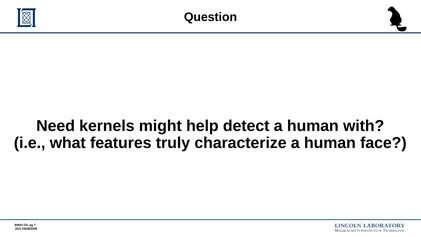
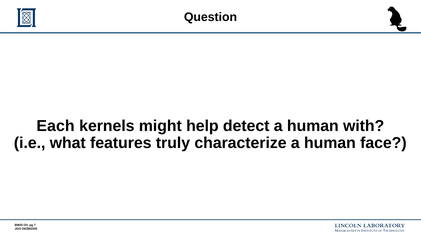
Need: Need -> Each
